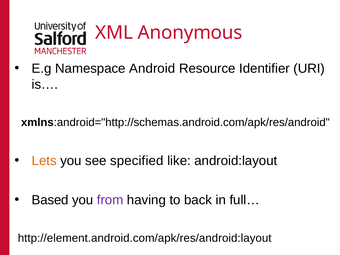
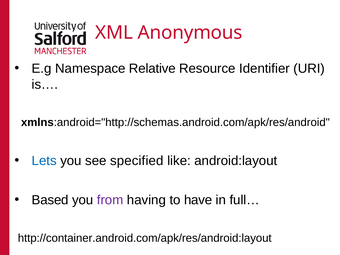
Android: Android -> Relative
Lets colour: orange -> blue
back: back -> have
http://element.android.com/apk/res/android:layout: http://element.android.com/apk/res/android:layout -> http://container.android.com/apk/res/android:layout
